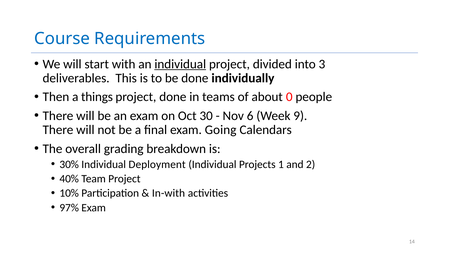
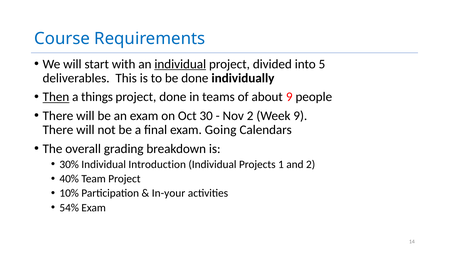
3: 3 -> 5
Then underline: none -> present
about 0: 0 -> 9
Nov 6: 6 -> 2
Deployment: Deployment -> Introduction
In-with: In-with -> In-your
97%: 97% -> 54%
